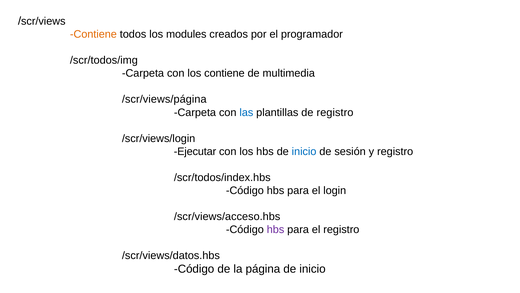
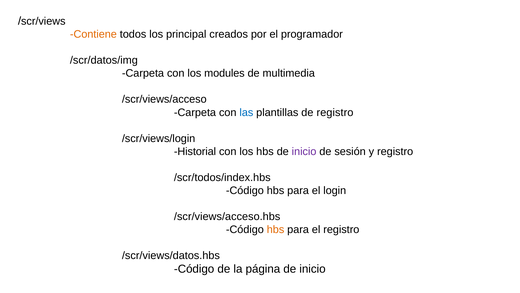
modules: modules -> principal
/scr/todos/img: /scr/todos/img -> /scr/datos/img
los contiene: contiene -> modules
/scr/views/página: /scr/views/página -> /scr/views/acceso
Ejecutar: Ejecutar -> Historial
inicio at (304, 151) colour: blue -> purple
hbs at (276, 229) colour: purple -> orange
